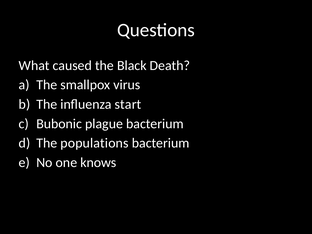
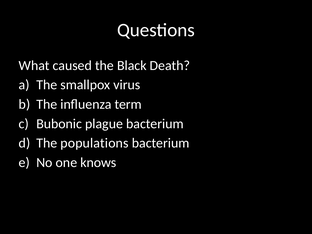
start: start -> term
